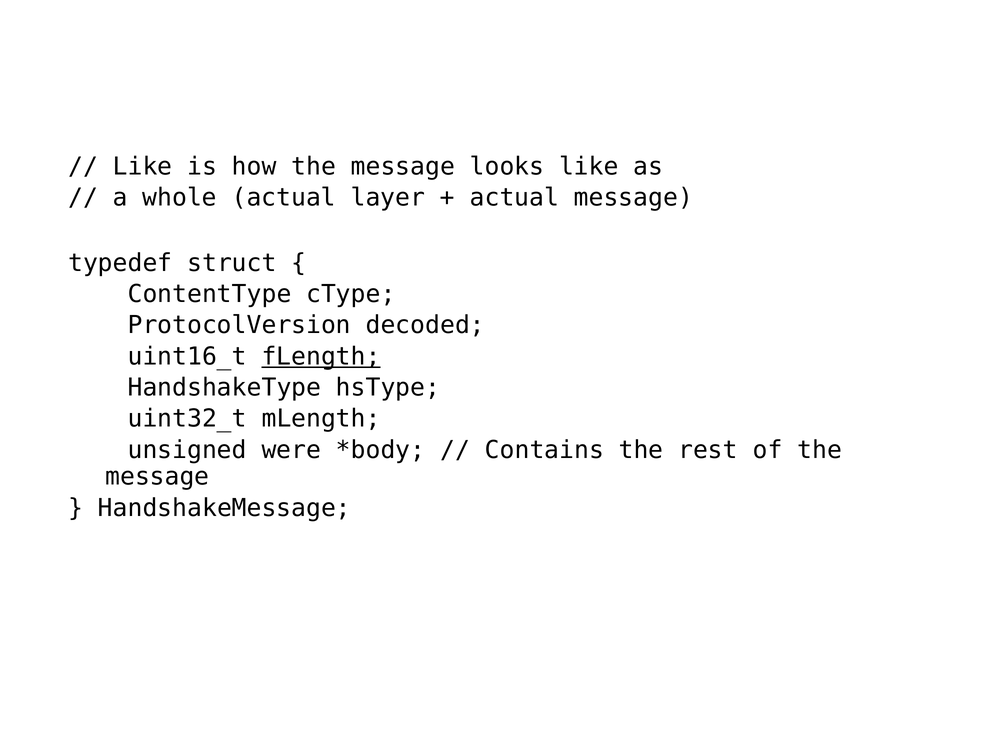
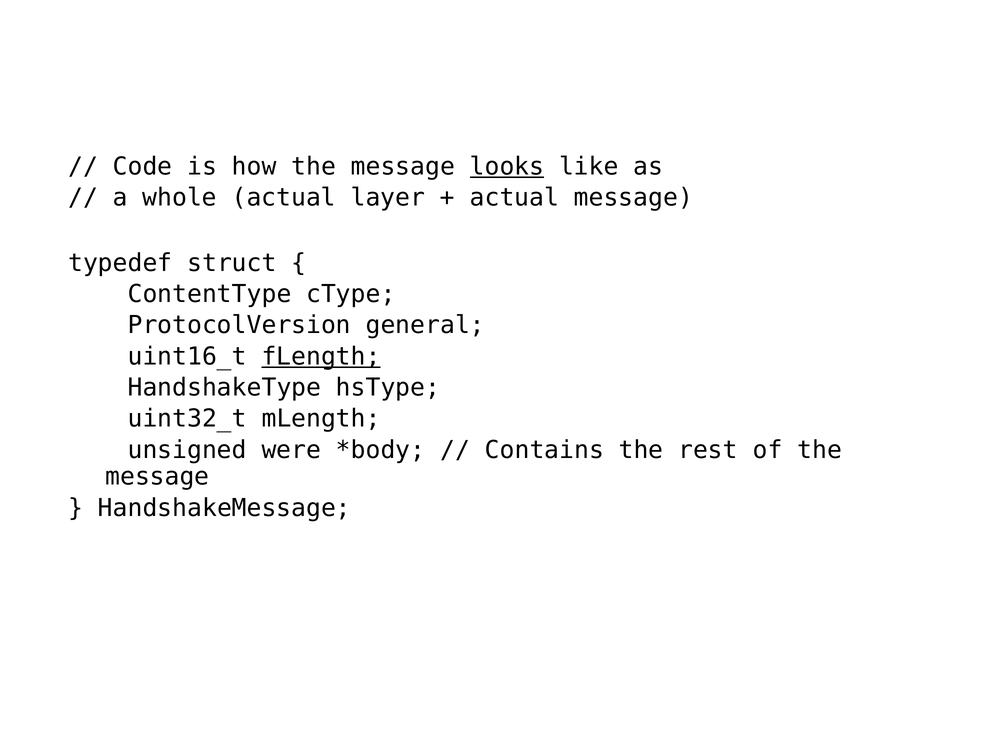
Like at (143, 167): Like -> Code
looks underline: none -> present
decoded: decoded -> general
